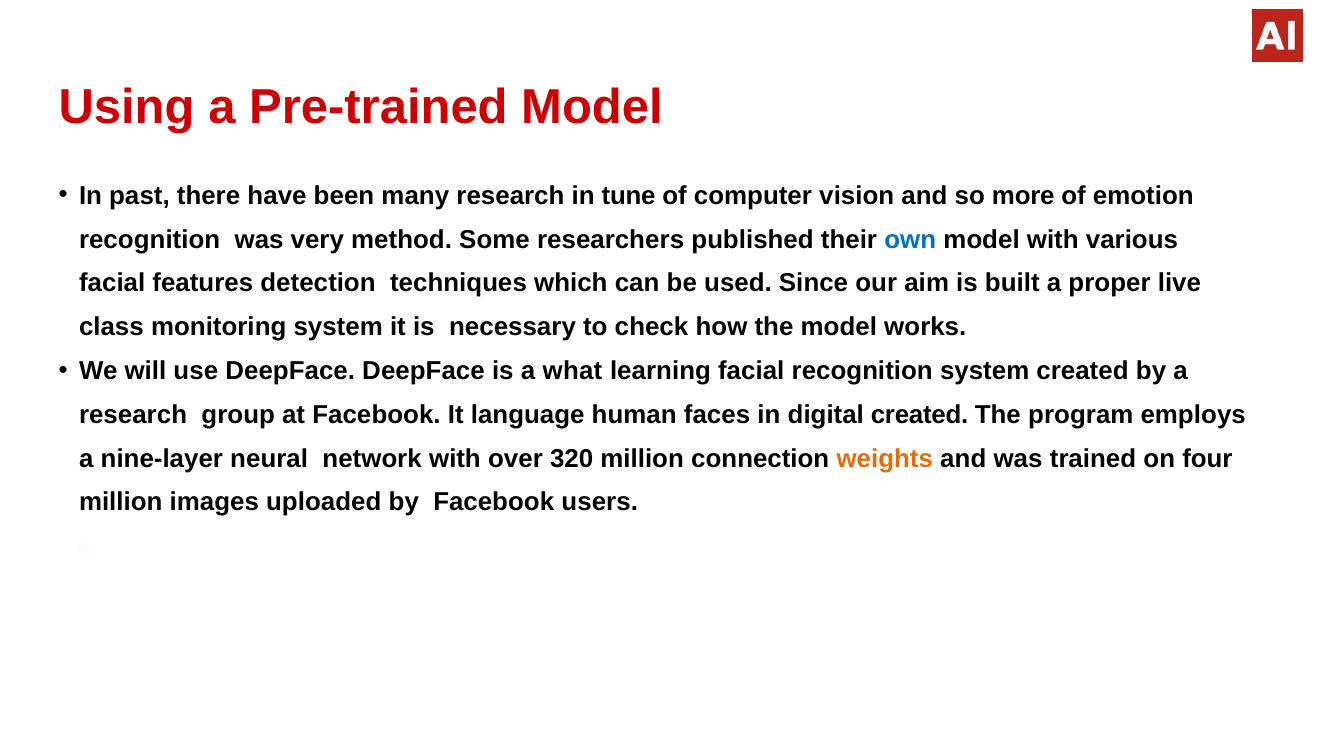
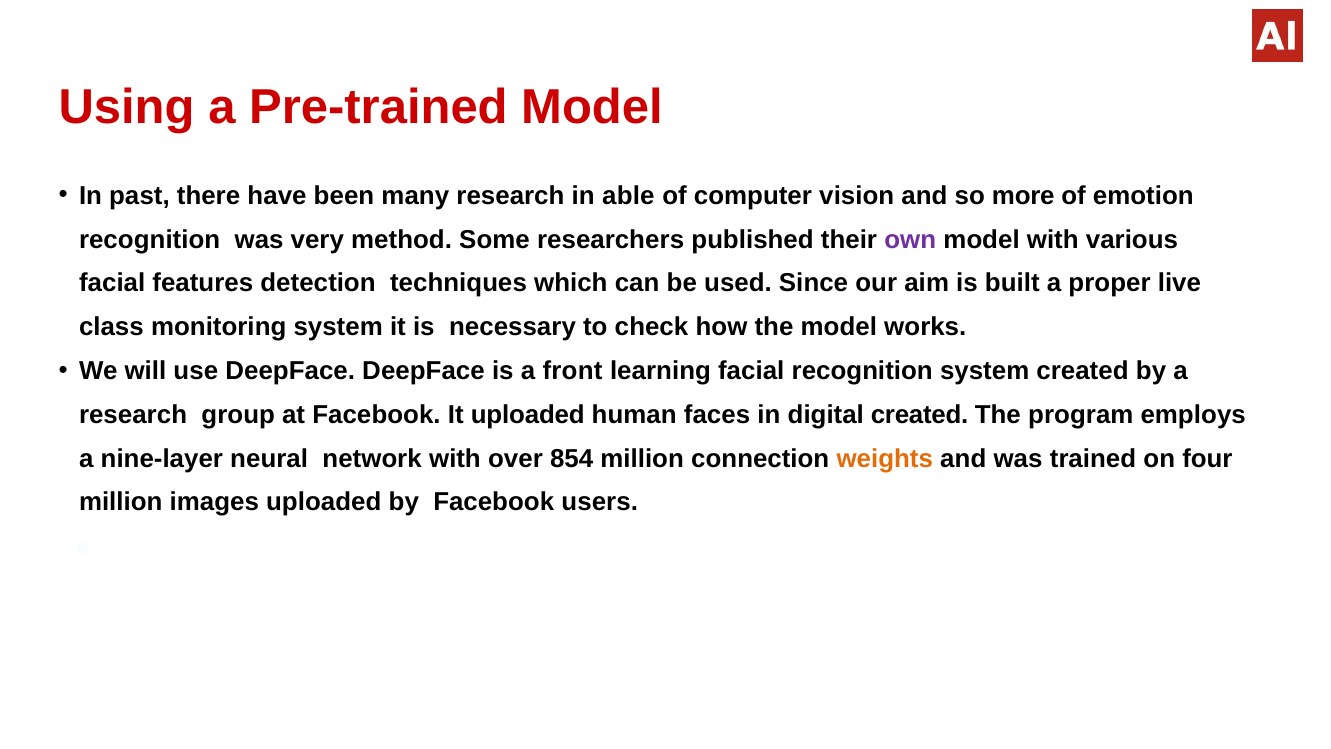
tune: tune -> able
own colour: blue -> purple
what: what -> front
It language: language -> uploaded
320: 320 -> 854
